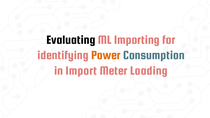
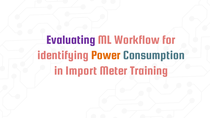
Evaluating colour: black -> purple
Importing: Importing -> Workflow
Loading: Loading -> Training
